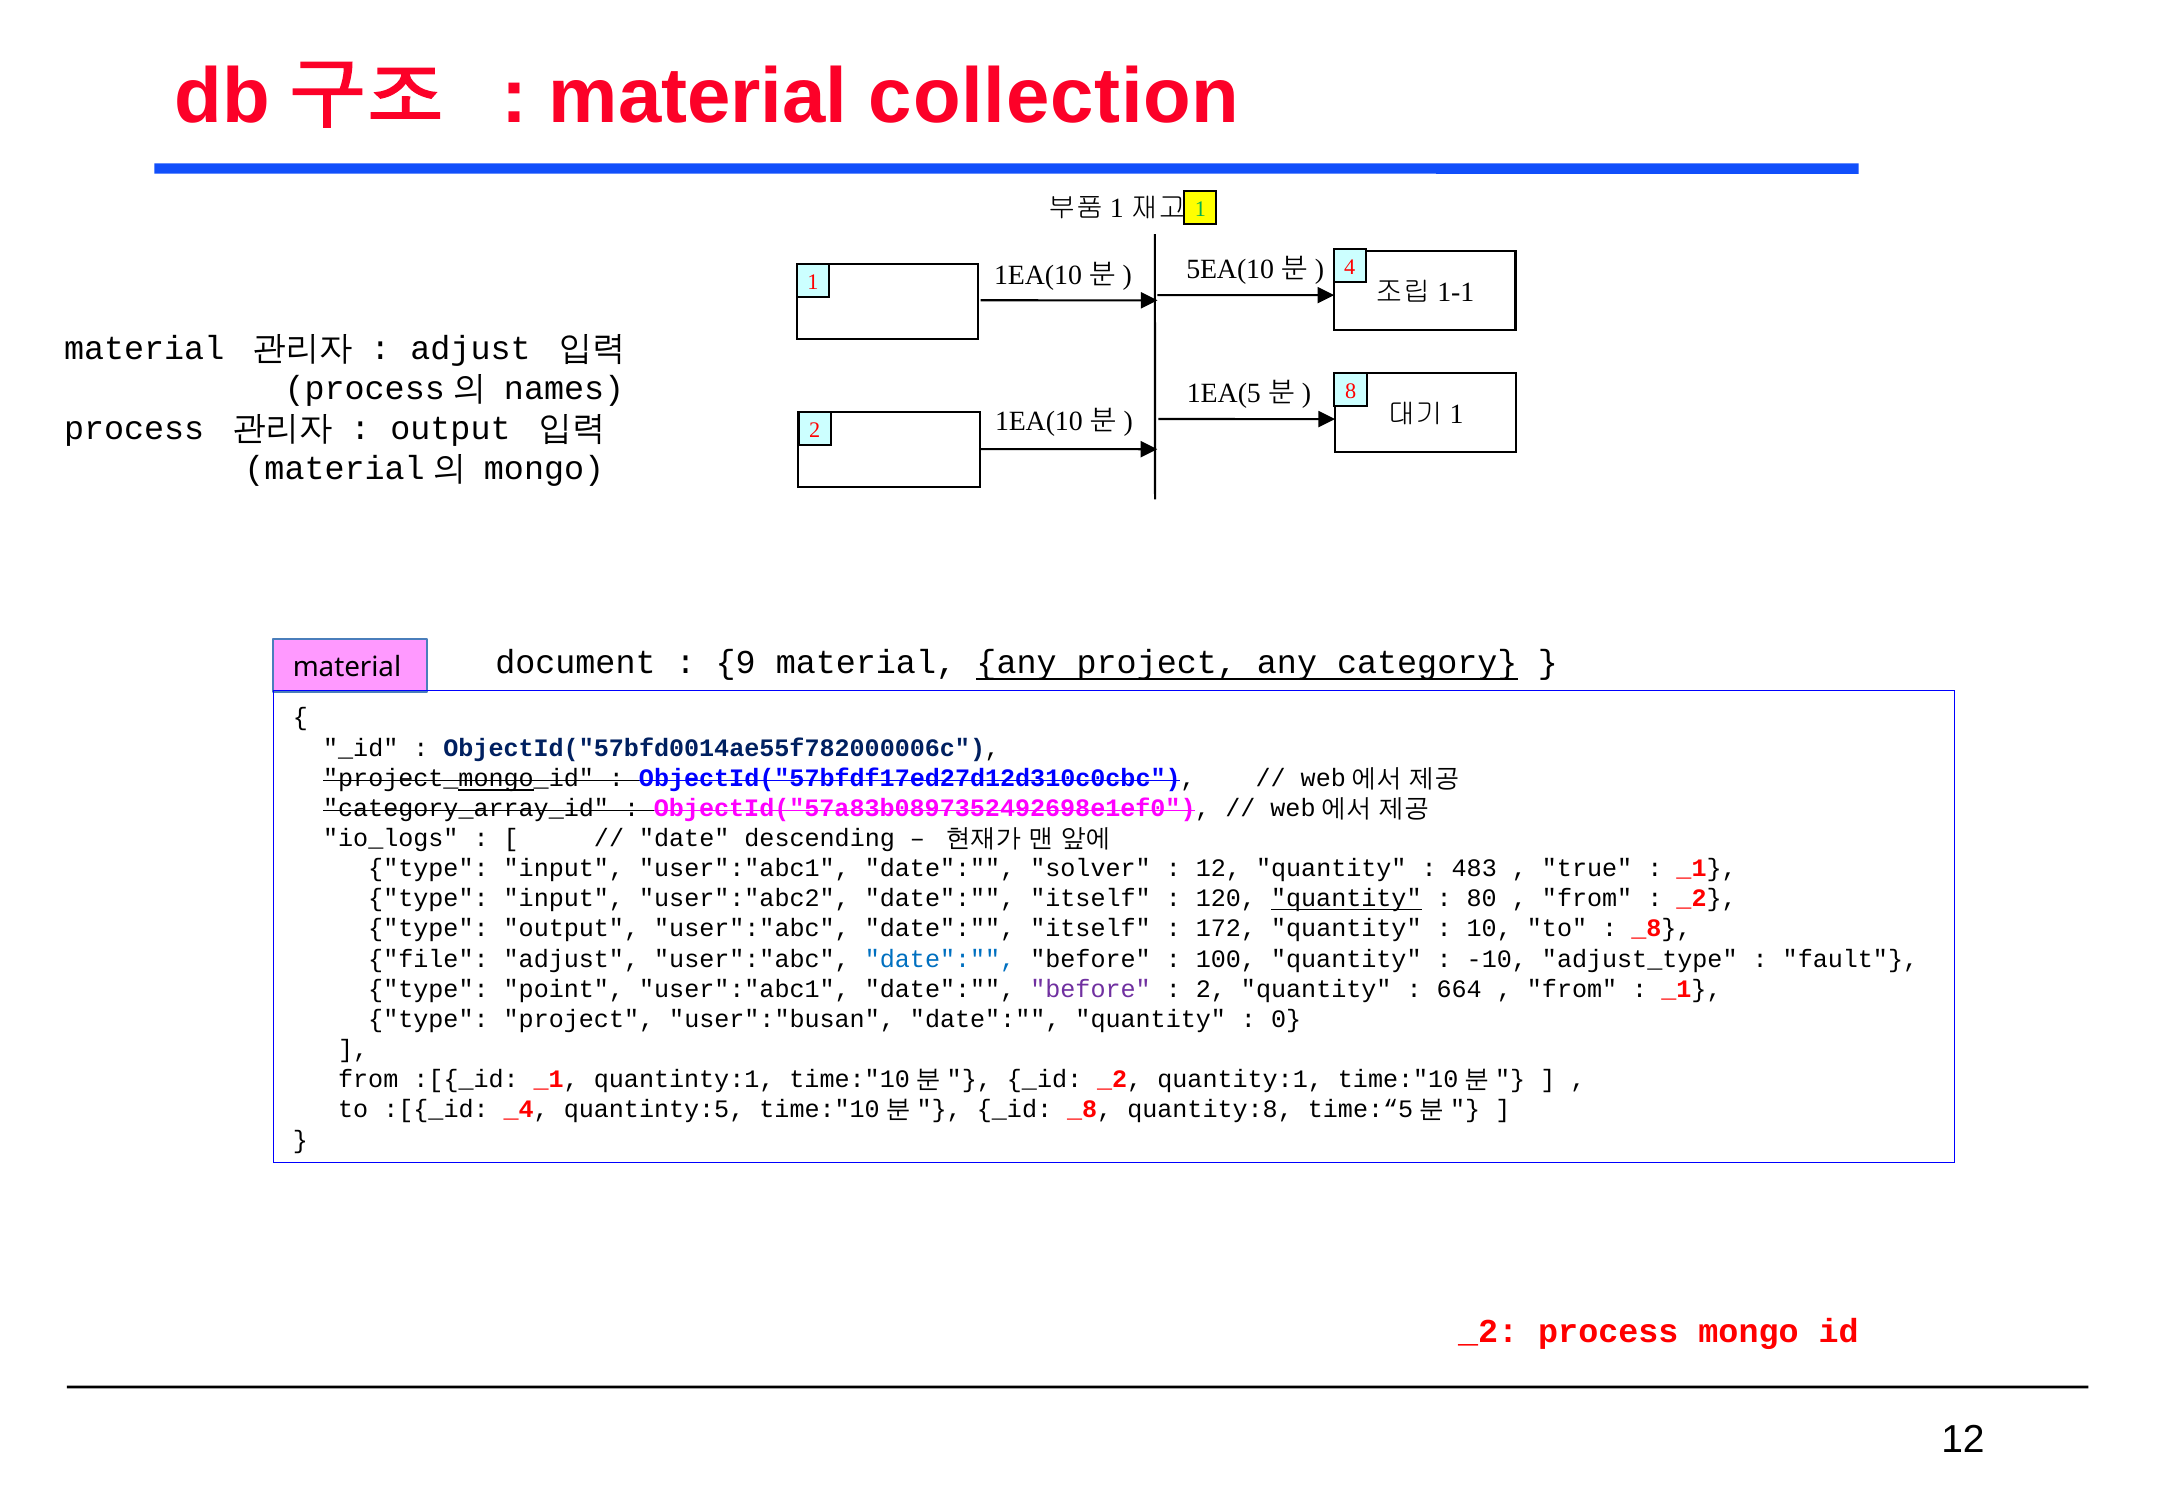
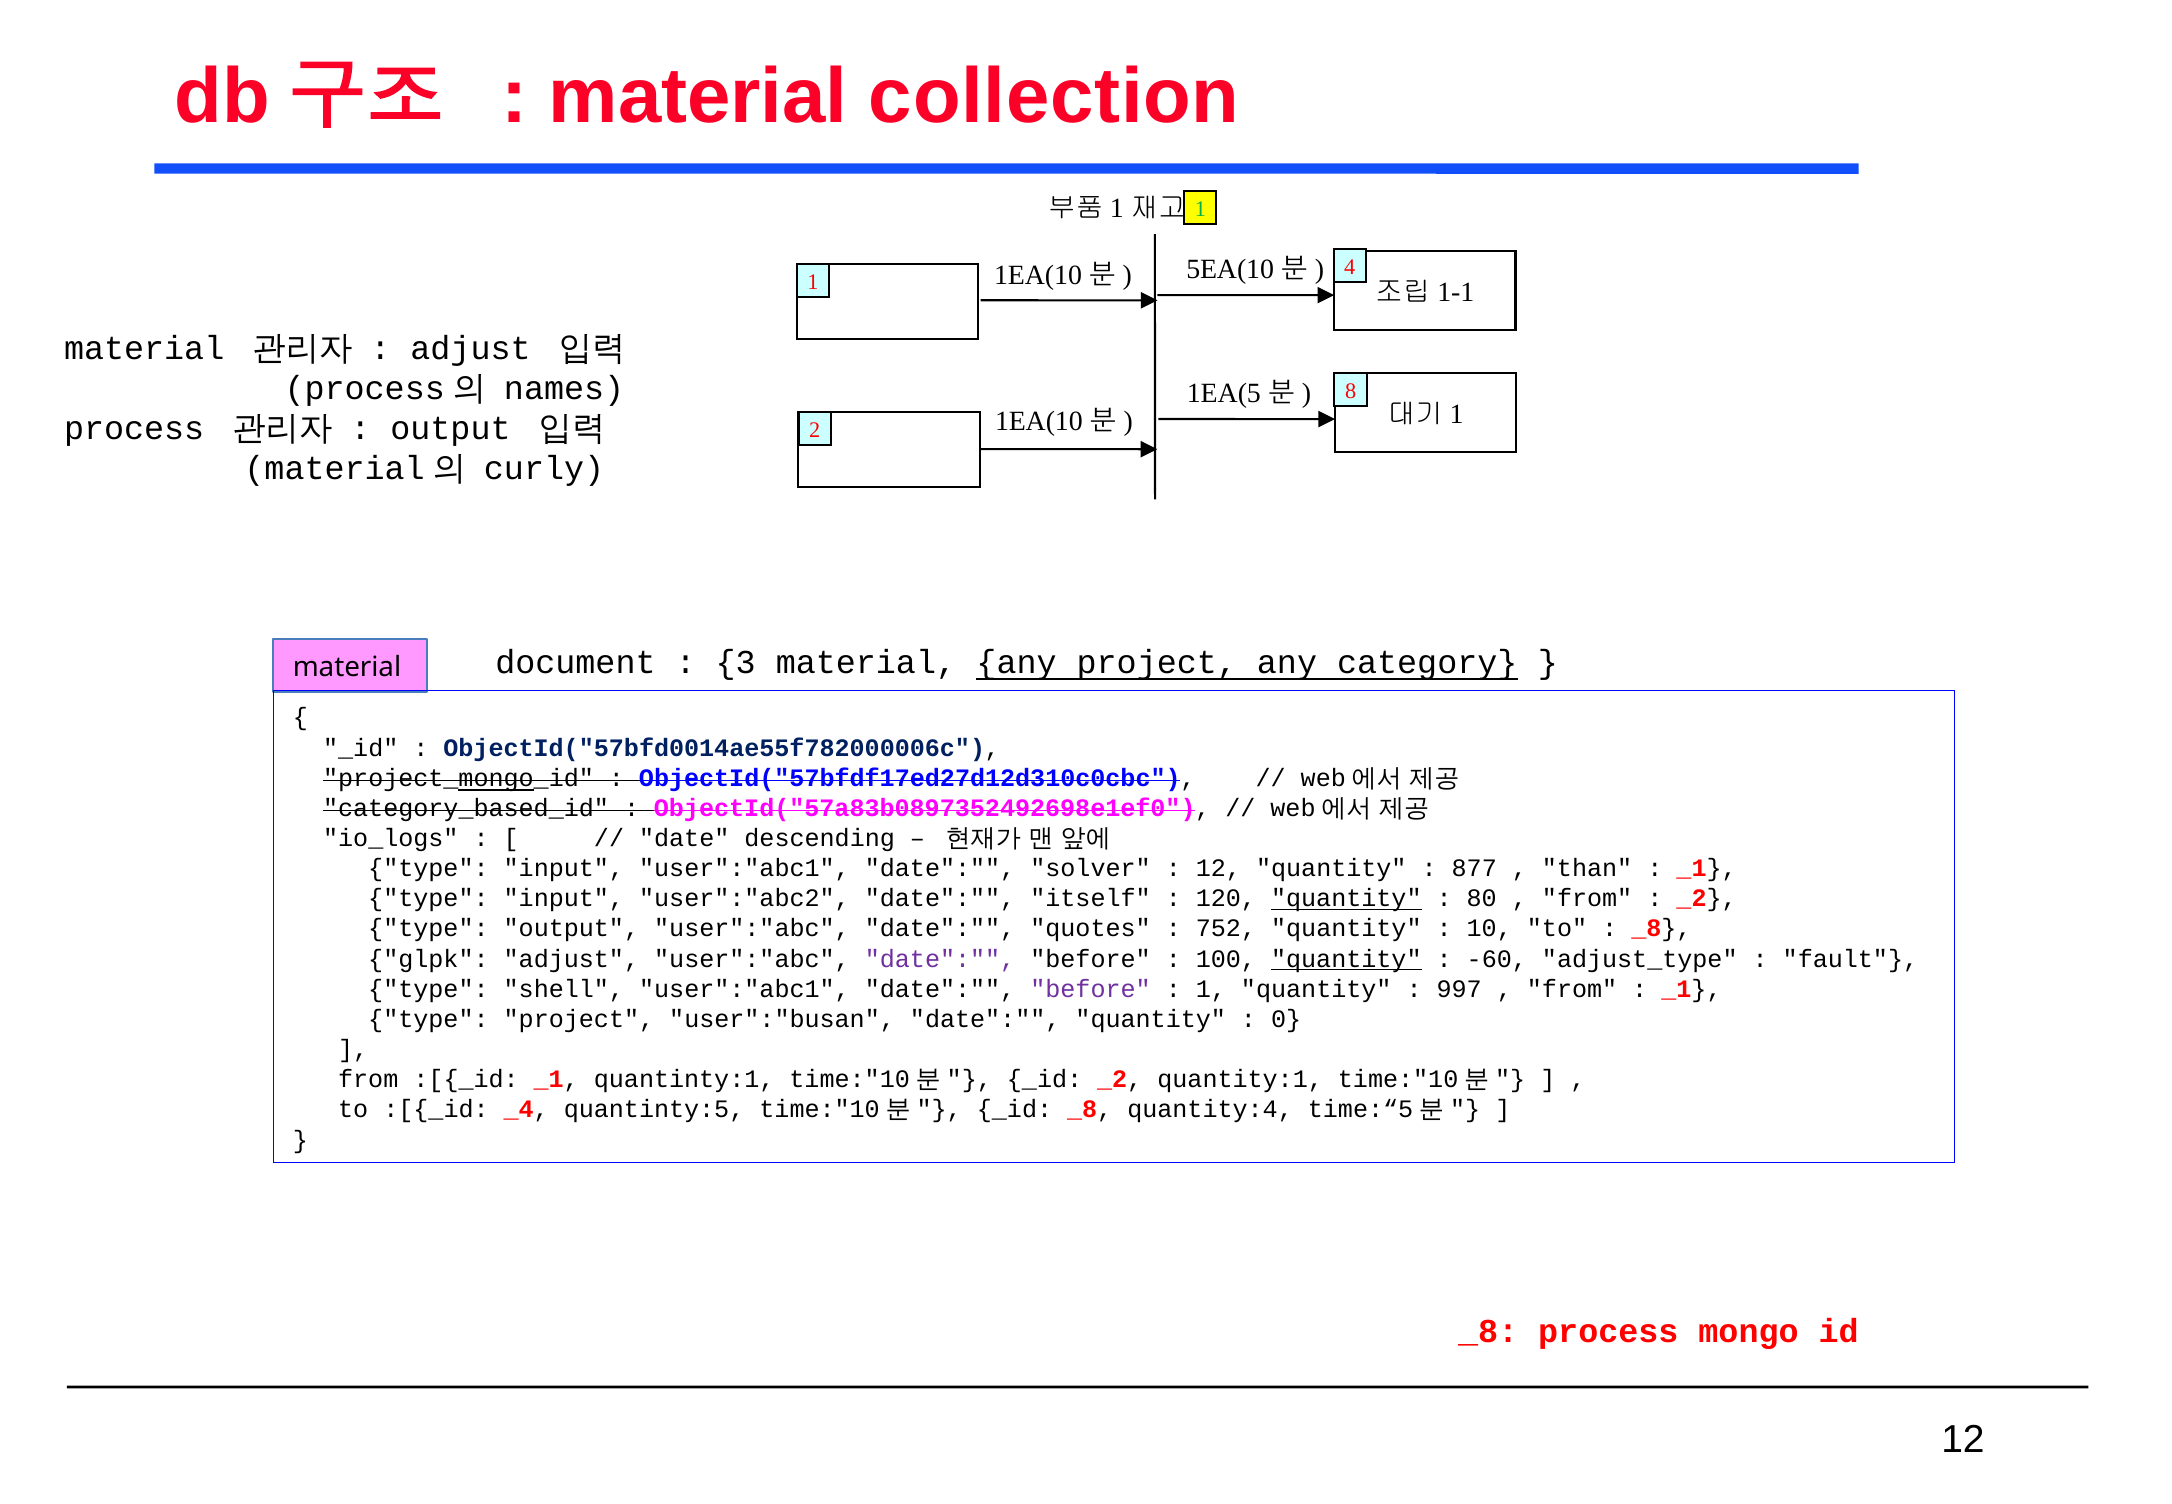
mongo at (544, 469): mongo -> curly
9: 9 -> 3
category_array_id: category_array_id -> category_based_id
483: 483 -> 877
true: true -> than
user":"abc date itself: itself -> quotes
172: 172 -> 752
file: file -> glpk
date at (940, 959) colour: blue -> purple
quantity at (1346, 959) underline: none -> present
-10: -10 -> -60
point: point -> shell
2 at (1211, 989): 2 -> 1
664: 664 -> 997
quantity:8: quantity:8 -> quantity:4
_2 at (1488, 1331): _2 -> _8
